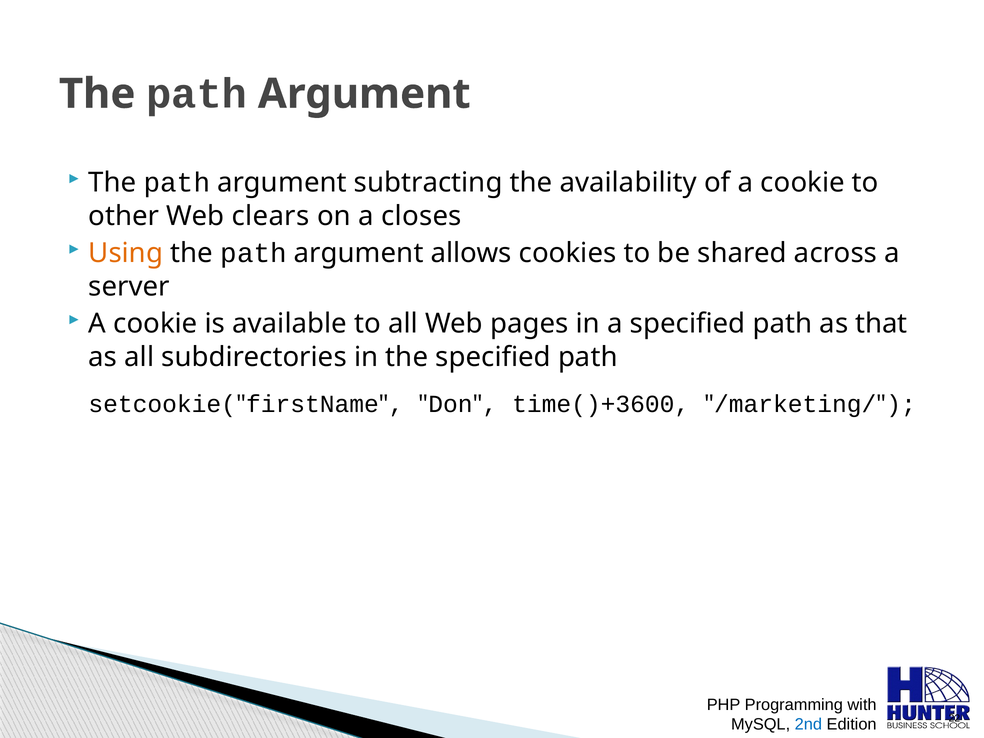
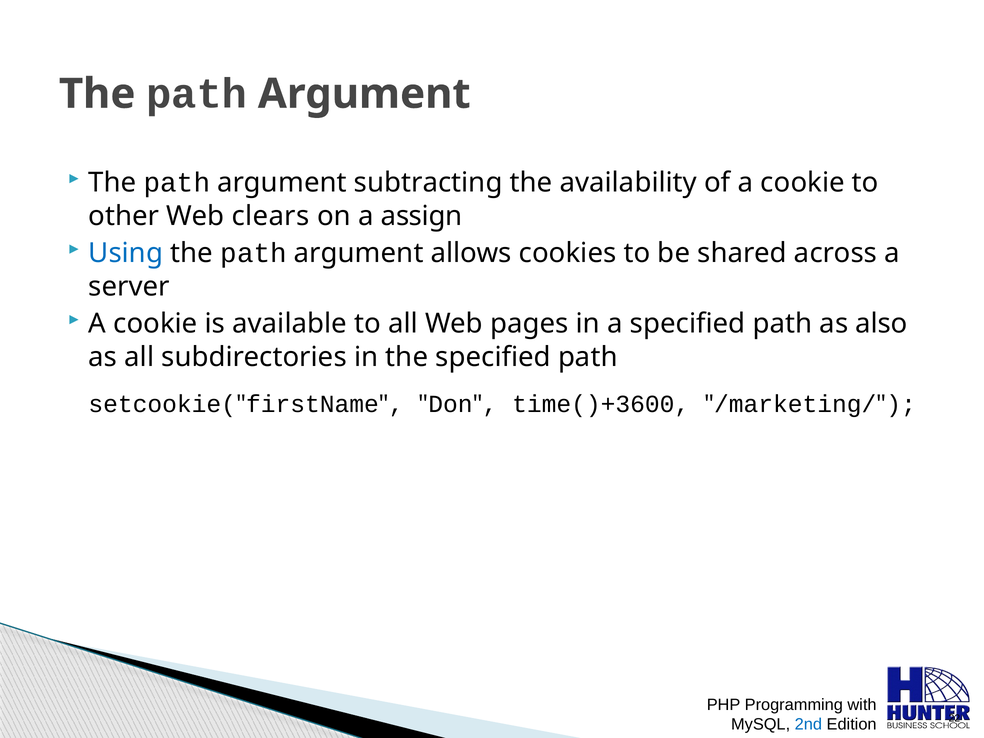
closes: closes -> assign
Using colour: orange -> blue
that: that -> also
